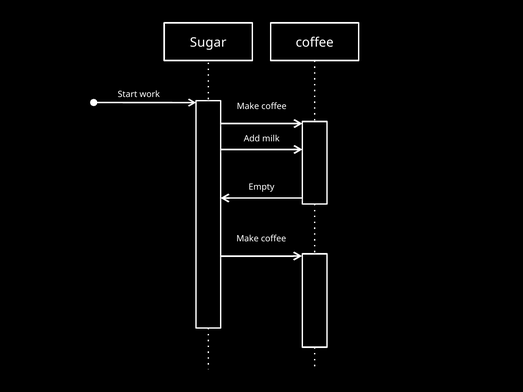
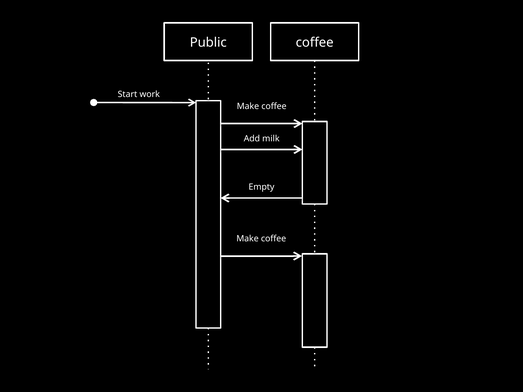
Sugar: Sugar -> Public
